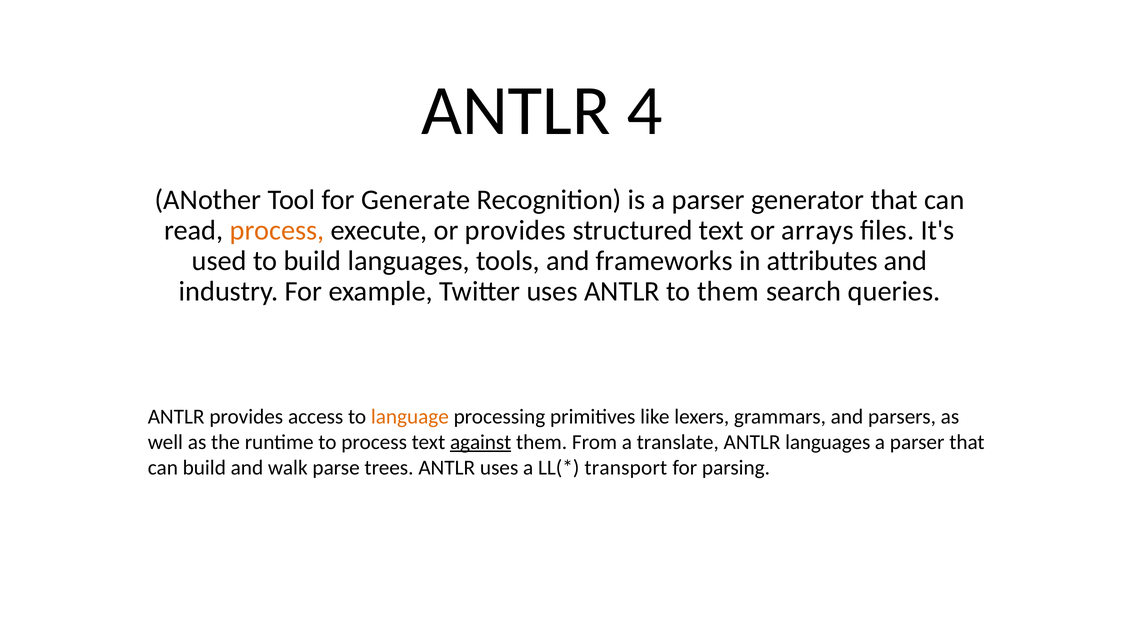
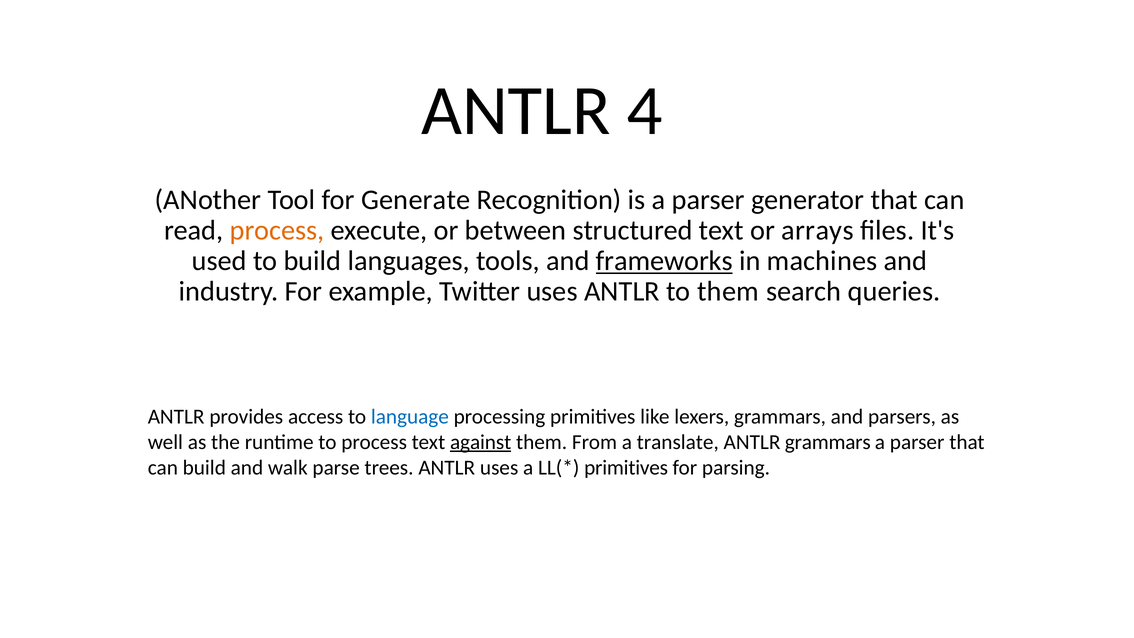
or provides: provides -> between
frameworks underline: none -> present
attributes: attributes -> machines
language colour: orange -> blue
ANTLR languages: languages -> grammars
transport at (626, 468): transport -> primitives
